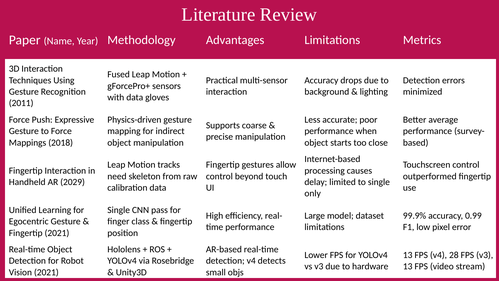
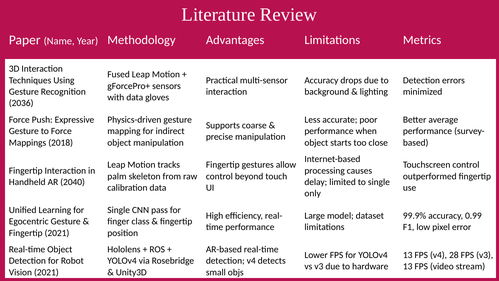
2011: 2011 -> 2036
need: need -> palm
2029: 2029 -> 2040
